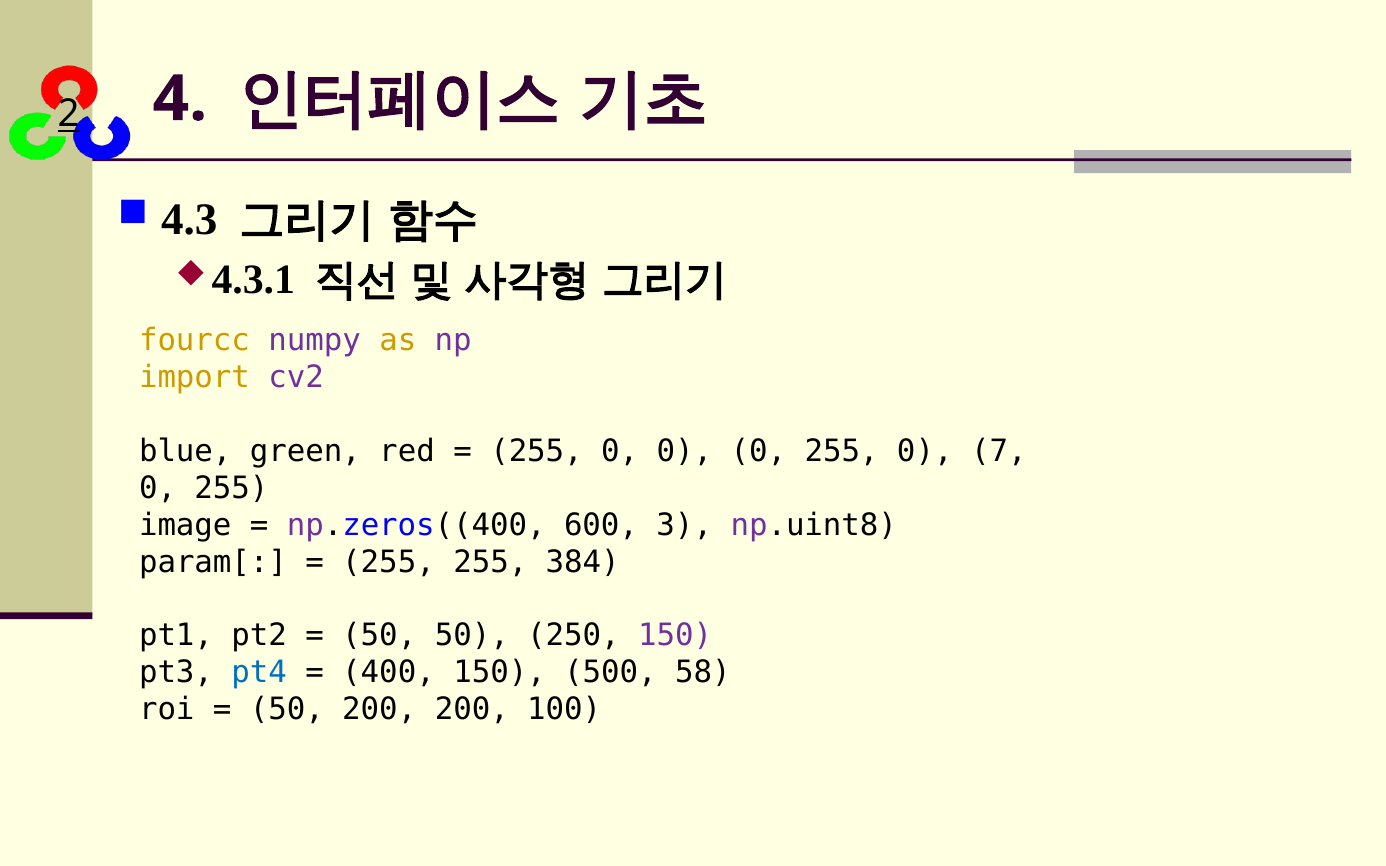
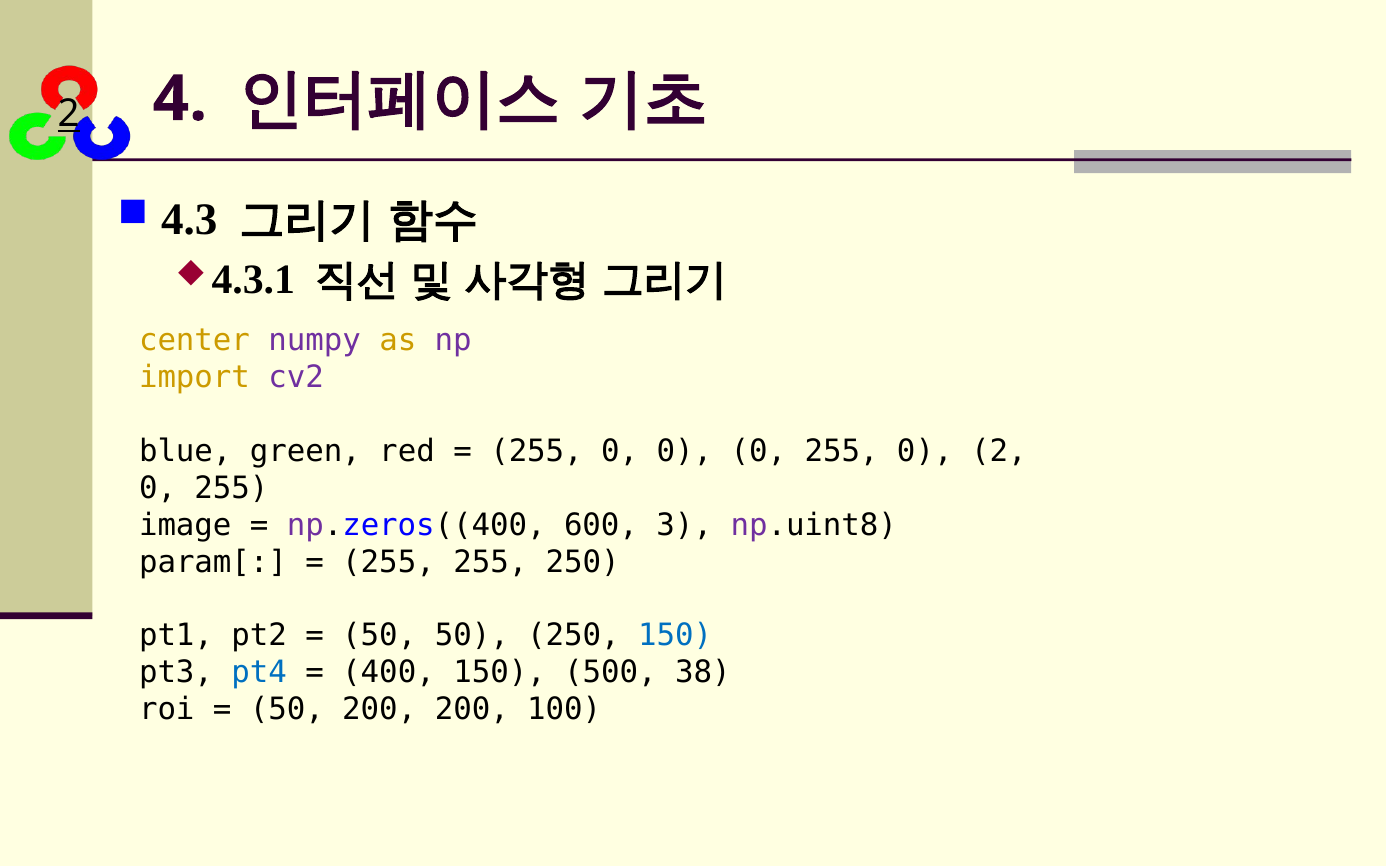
fourcc: fourcc -> center
0 7: 7 -> 2
255 384: 384 -> 250
150 at (675, 636) colour: purple -> blue
58: 58 -> 38
